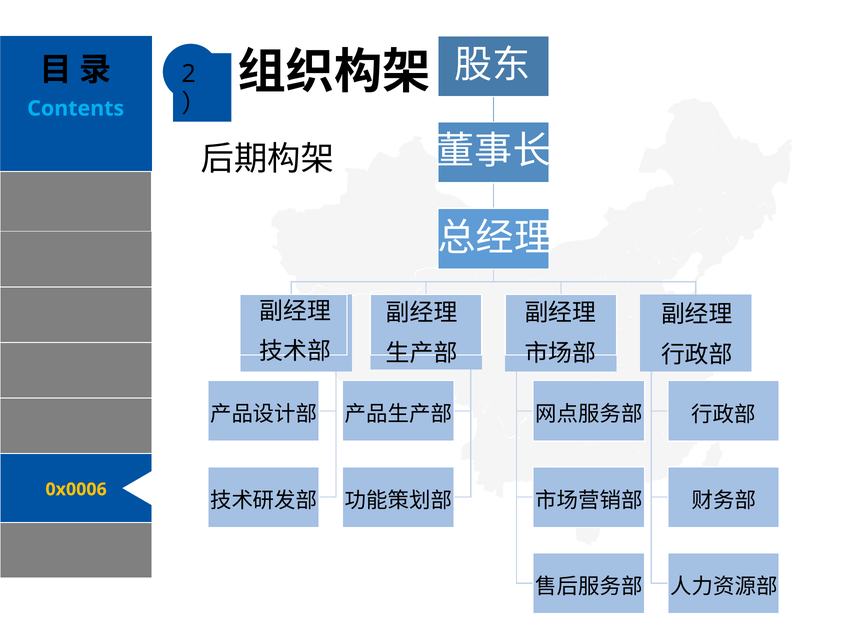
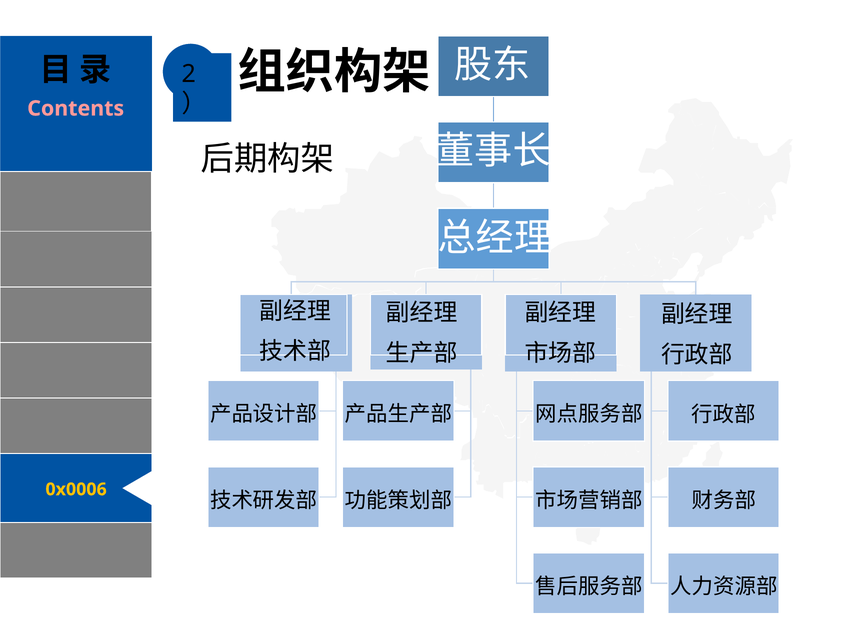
Contents colour: light blue -> pink
